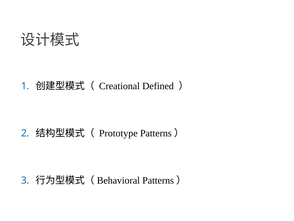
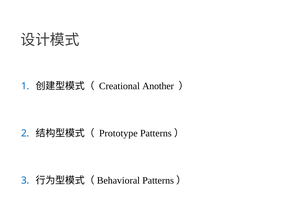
Defined: Defined -> Another
